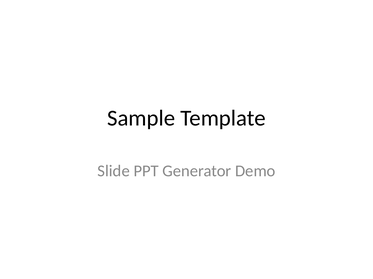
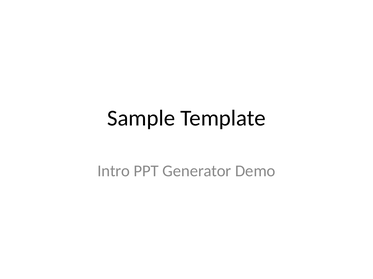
Slide: Slide -> Intro
